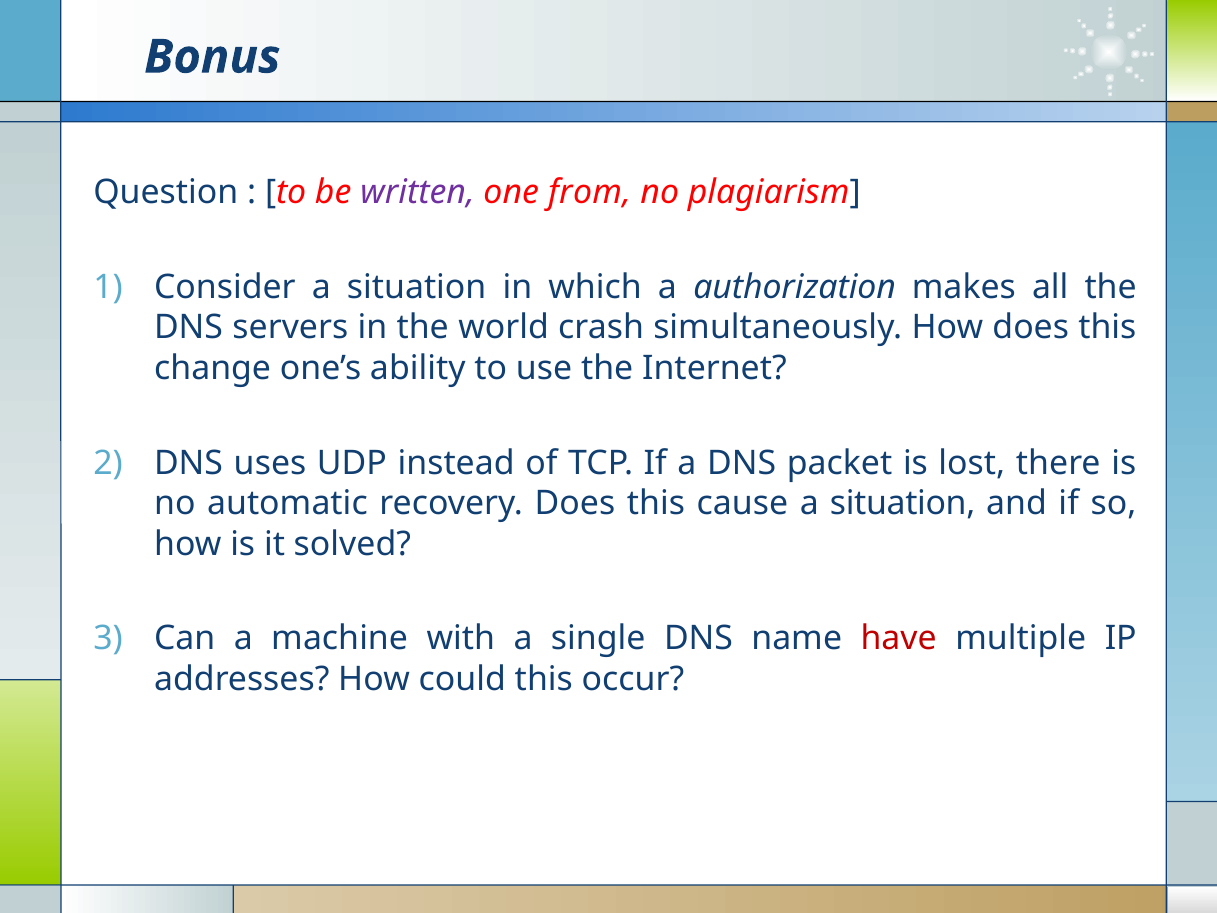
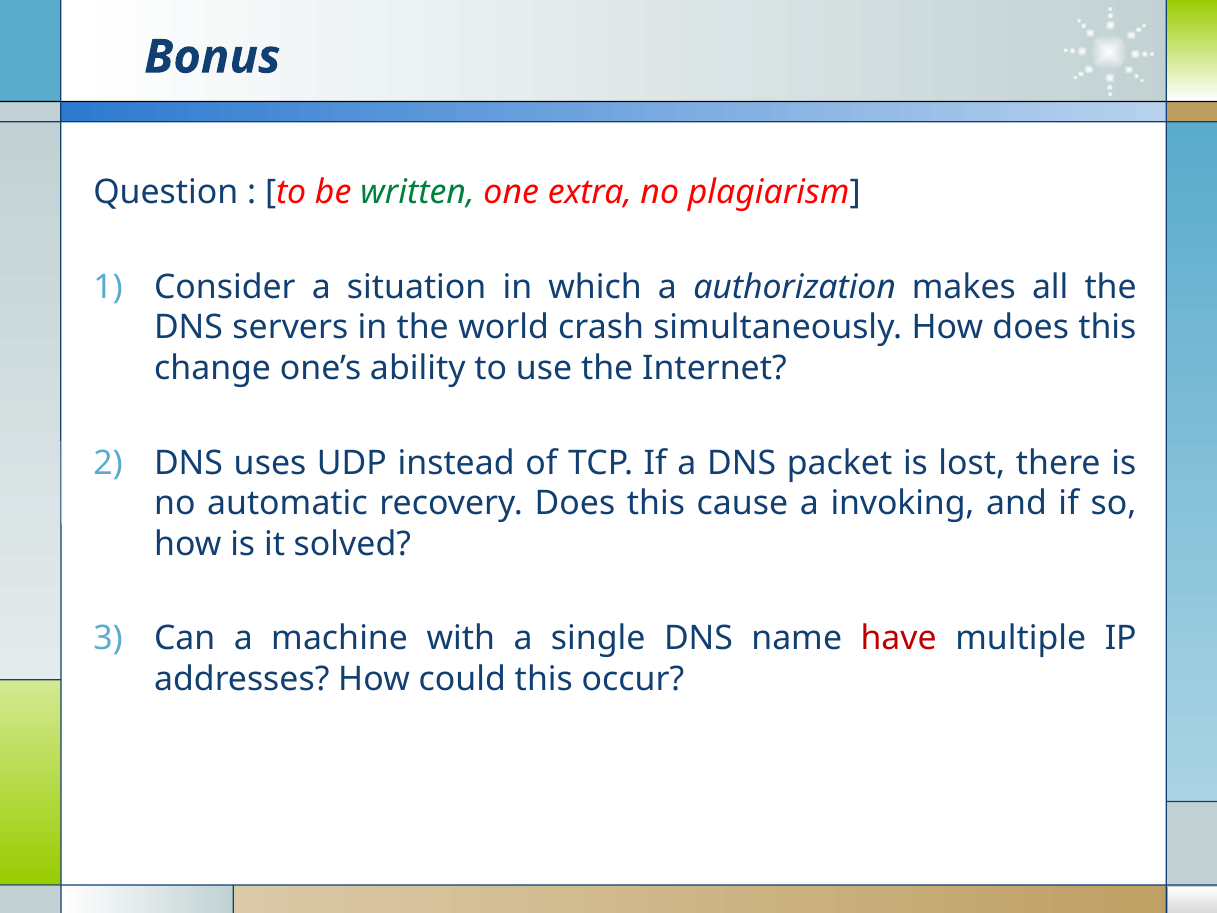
written colour: purple -> green
from: from -> extra
cause a situation: situation -> invoking
